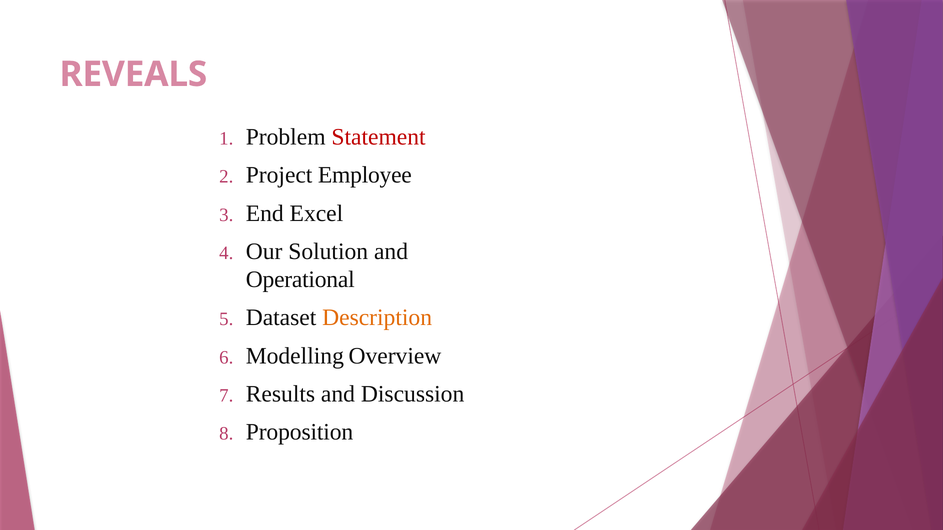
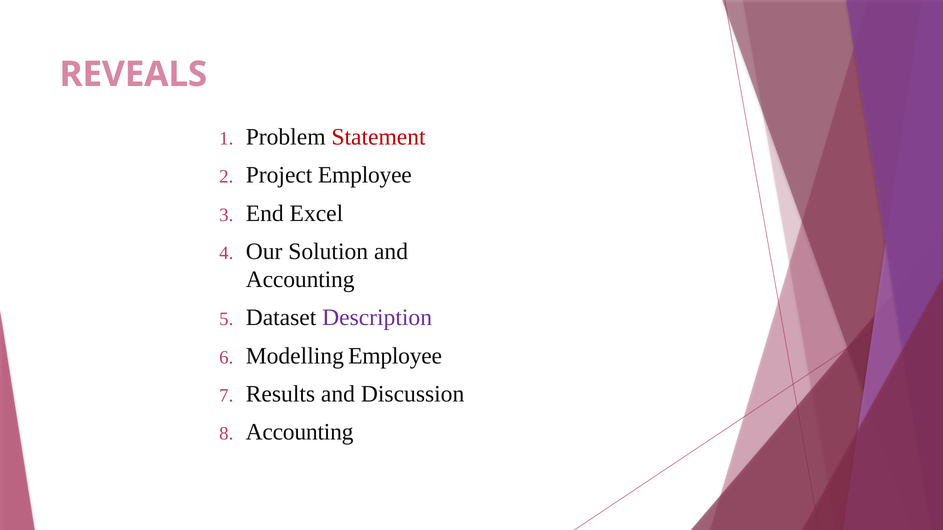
Operational at (300, 280): Operational -> Accounting
Description colour: orange -> purple
Modelling Overview: Overview -> Employee
Proposition at (300, 432): Proposition -> Accounting
